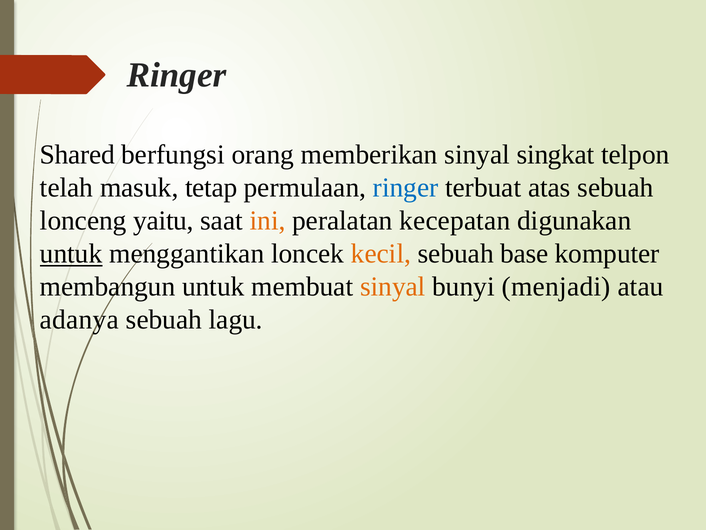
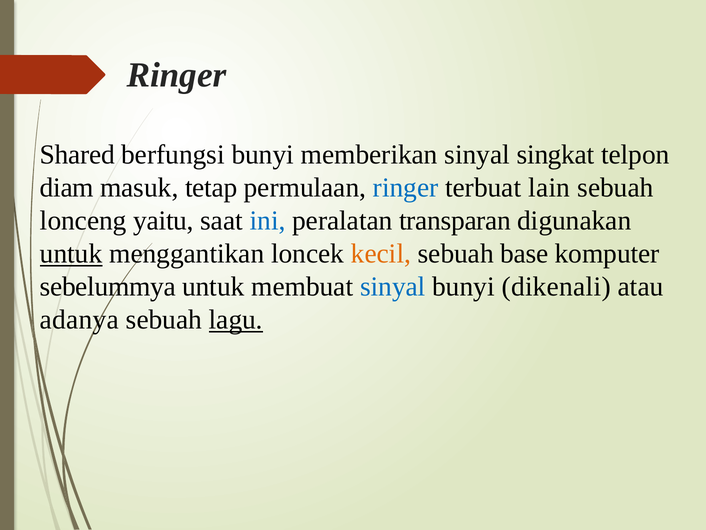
berfungsi orang: orang -> bunyi
telah: telah -> diam
atas: atas -> lain
ini colour: orange -> blue
kecepatan: kecepatan -> transparan
membangun: membangun -> sebelummya
sinyal at (393, 287) colour: orange -> blue
menjadi: menjadi -> dikenali
lagu underline: none -> present
